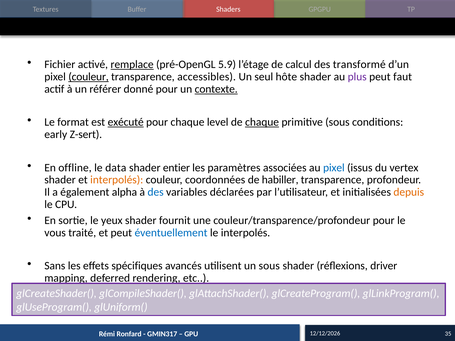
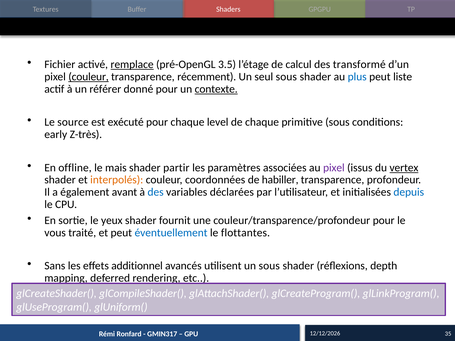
5.9: 5.9 -> 3.5
accessibles: accessibles -> récemment
seul hôte: hôte -> sous
plus colour: purple -> blue
faut: faut -> liste
format: format -> source
exécuté underline: present -> none
chaque at (262, 122) underline: present -> none
Z-sert: Z-sert -> Z-très
data: data -> mais
entier: entier -> partir
pixel at (334, 168) colour: blue -> purple
vertex underline: none -> present
alpha: alpha -> avant
depuis colour: orange -> blue
le interpolés: interpolés -> flottantes
spécifiques: spécifiques -> additionnel
driver: driver -> depth
